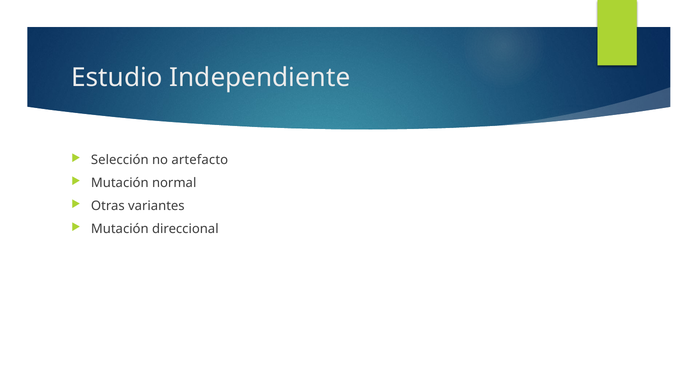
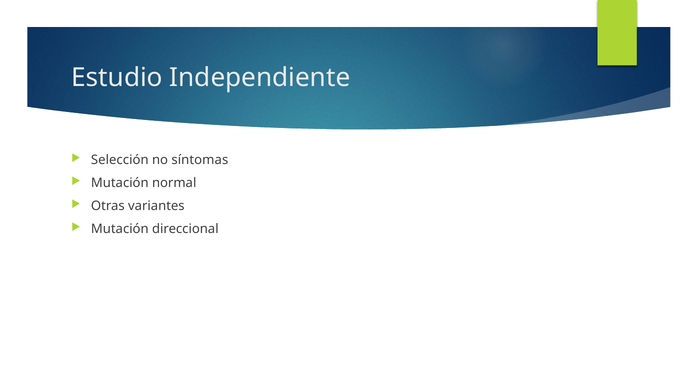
artefacto: artefacto -> síntomas
